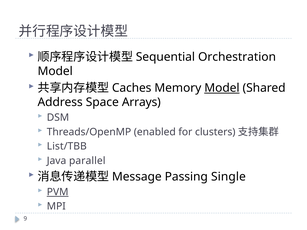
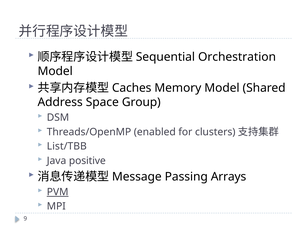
Model at (222, 88) underline: present -> none
Arrays: Arrays -> Group
parallel: parallel -> positive
Single: Single -> Arrays
